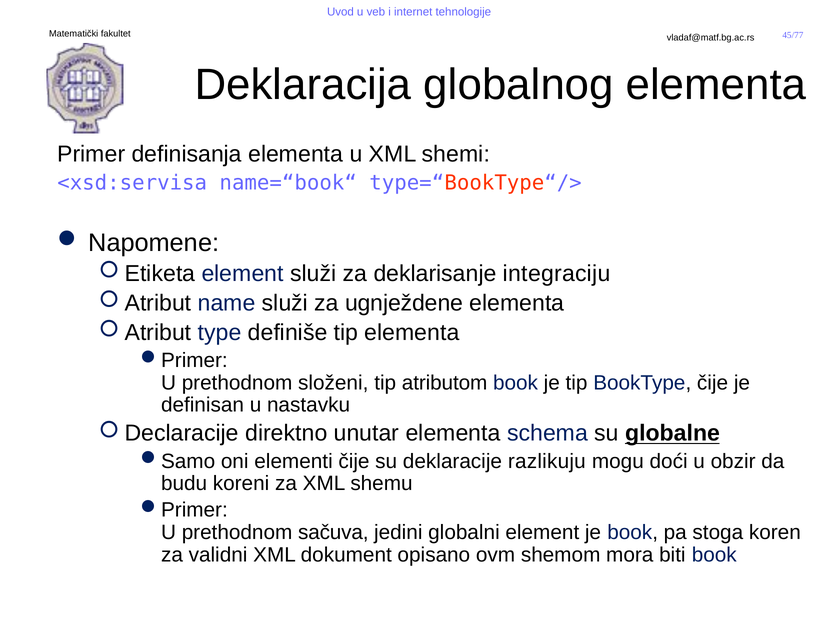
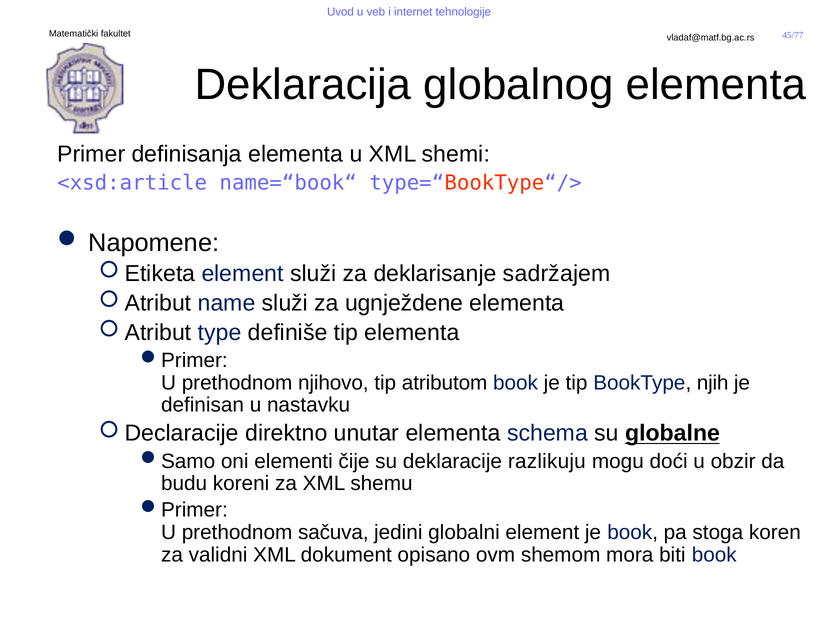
<xsd:servisa: <xsd:servisa -> <xsd:article
integraciju: integraciju -> sadržajem
složeni: složeni -> njihovo
BookType čije: čije -> njih
